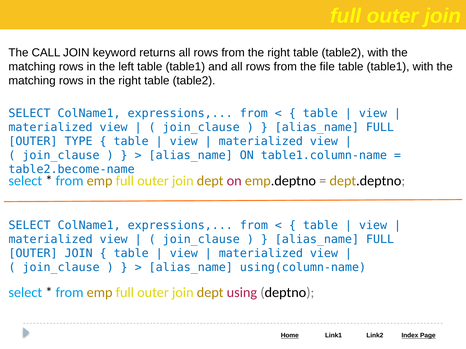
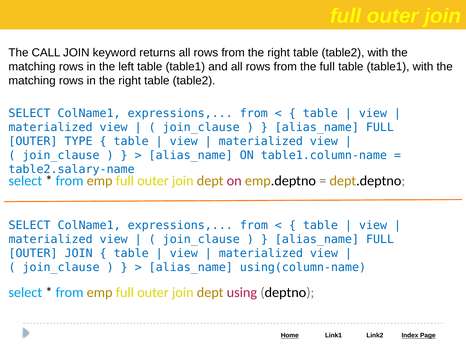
the file: file -> full
table2.become-name: table2.become-name -> table2.salary-name
